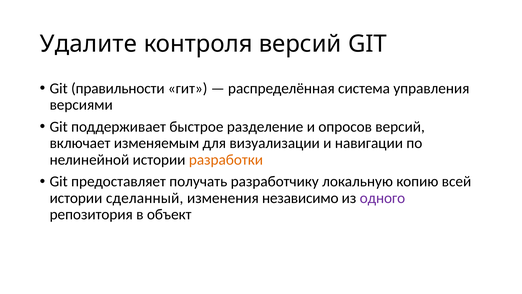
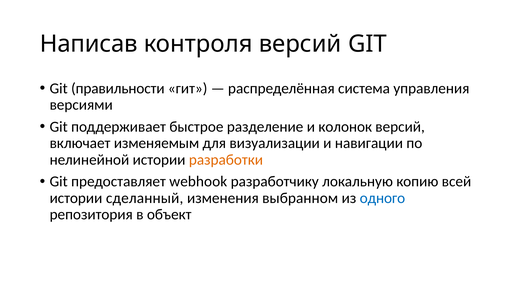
Удалите: Удалите -> Написав
опросов: опросов -> колонок
получать: получать -> webhook
независимо: независимо -> выбранном
одного colour: purple -> blue
